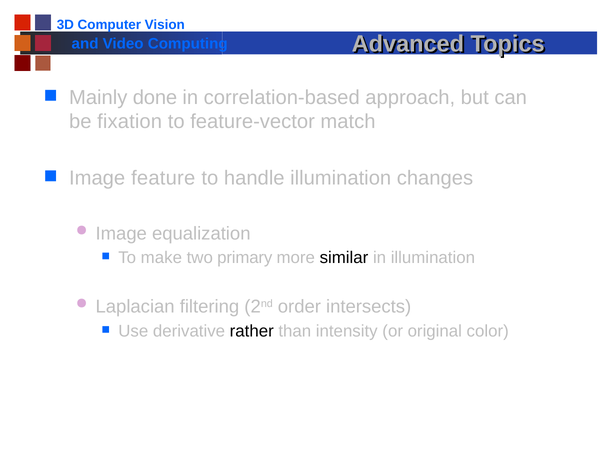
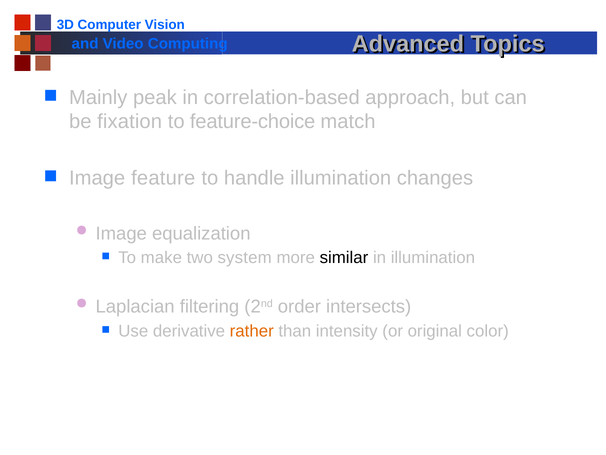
done: done -> peak
feature-vector: feature-vector -> feature-choice
primary: primary -> system
rather colour: black -> orange
